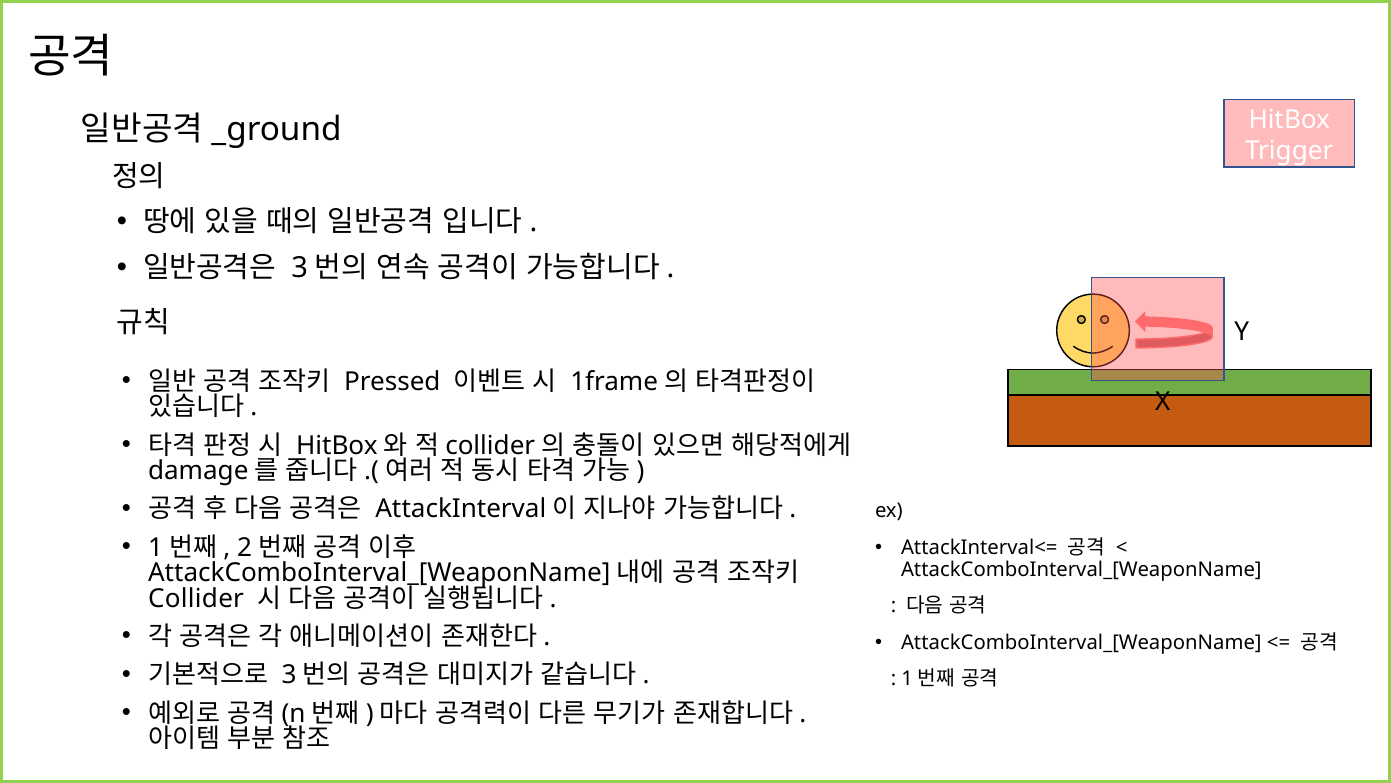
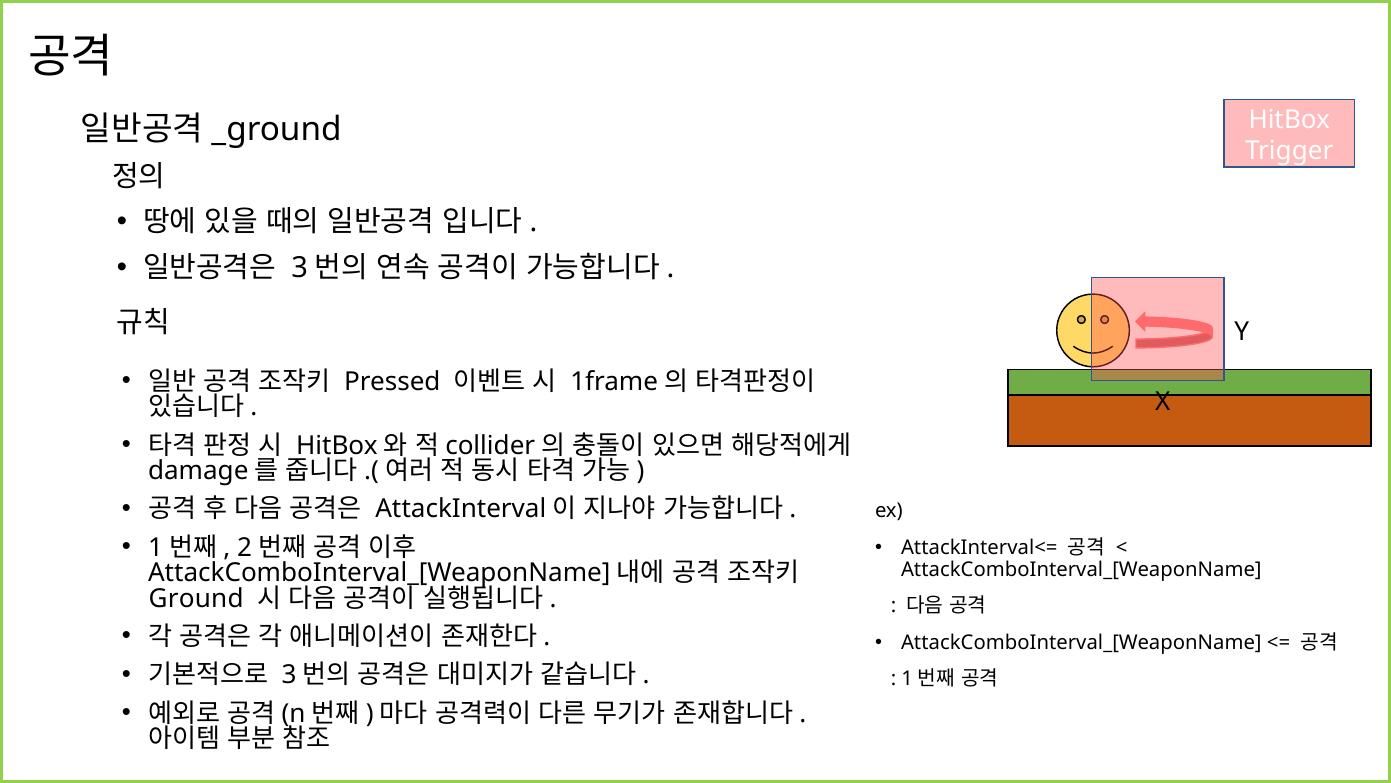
Collider: Collider -> Ground
